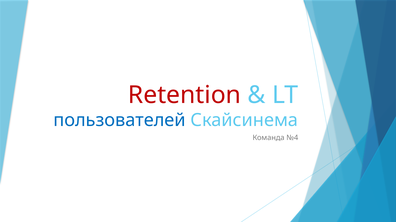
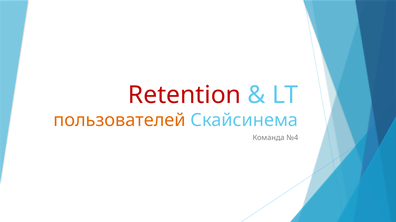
пользователей colour: blue -> orange
